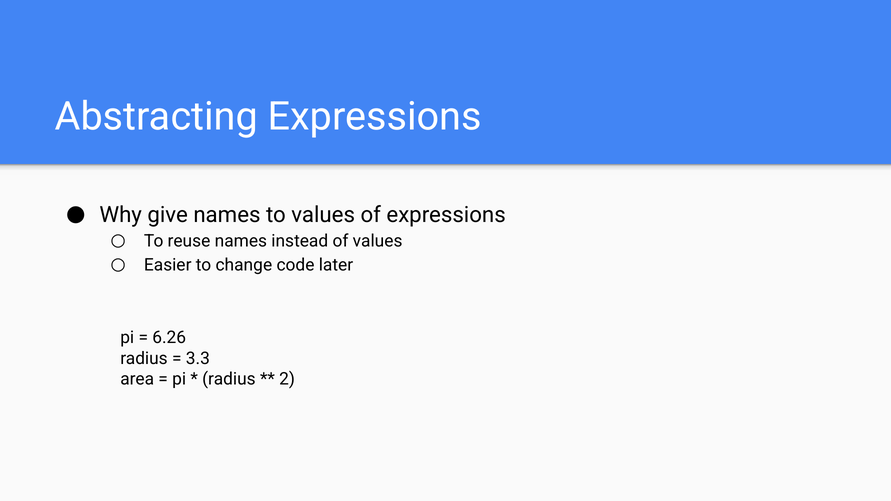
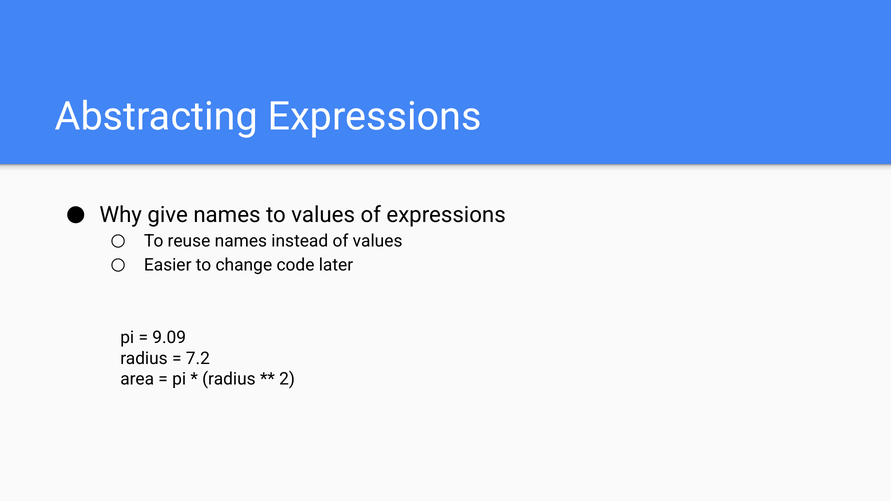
6.26: 6.26 -> 9.09
3.3: 3.3 -> 7.2
